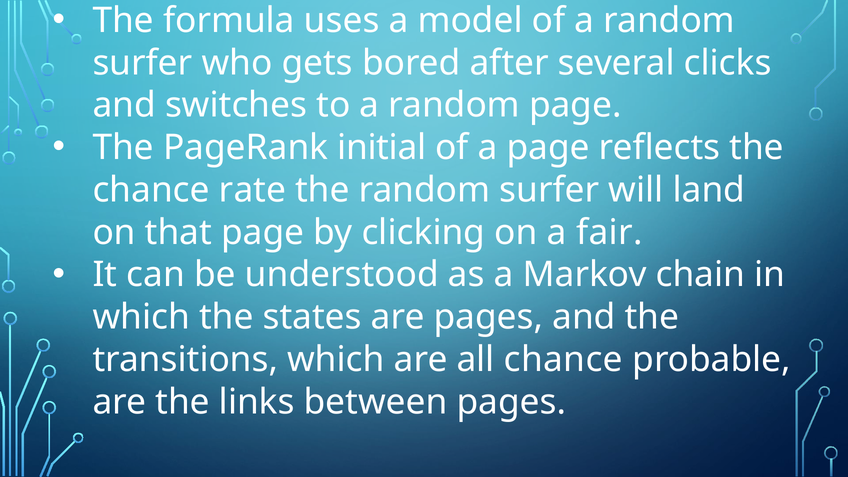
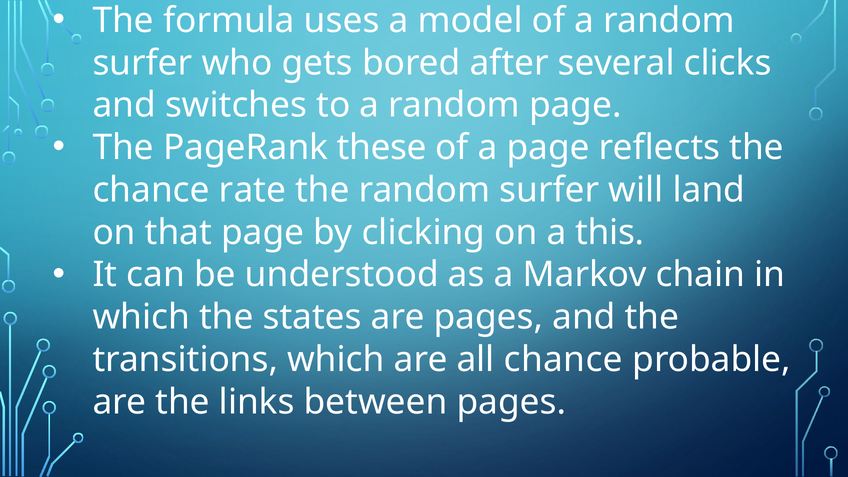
initial: initial -> these
fair: fair -> this
